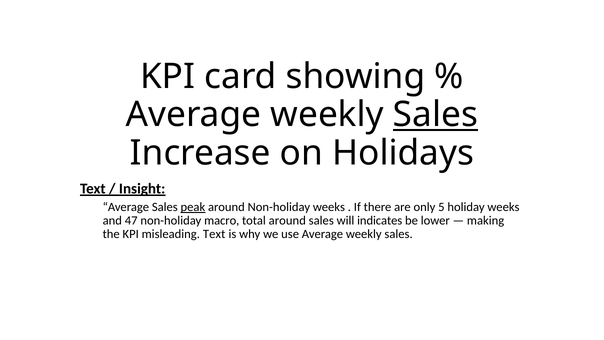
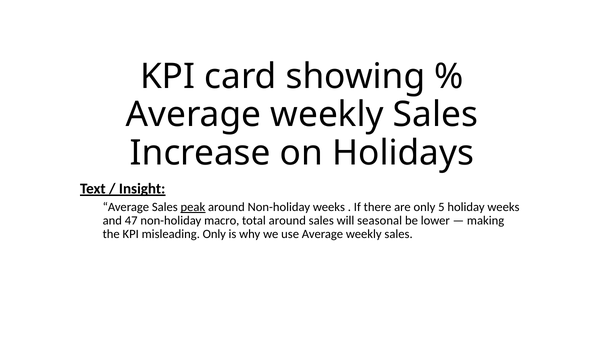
Sales at (435, 115) underline: present -> none
indicates: indicates -> seasonal
misleading Text: Text -> Only
